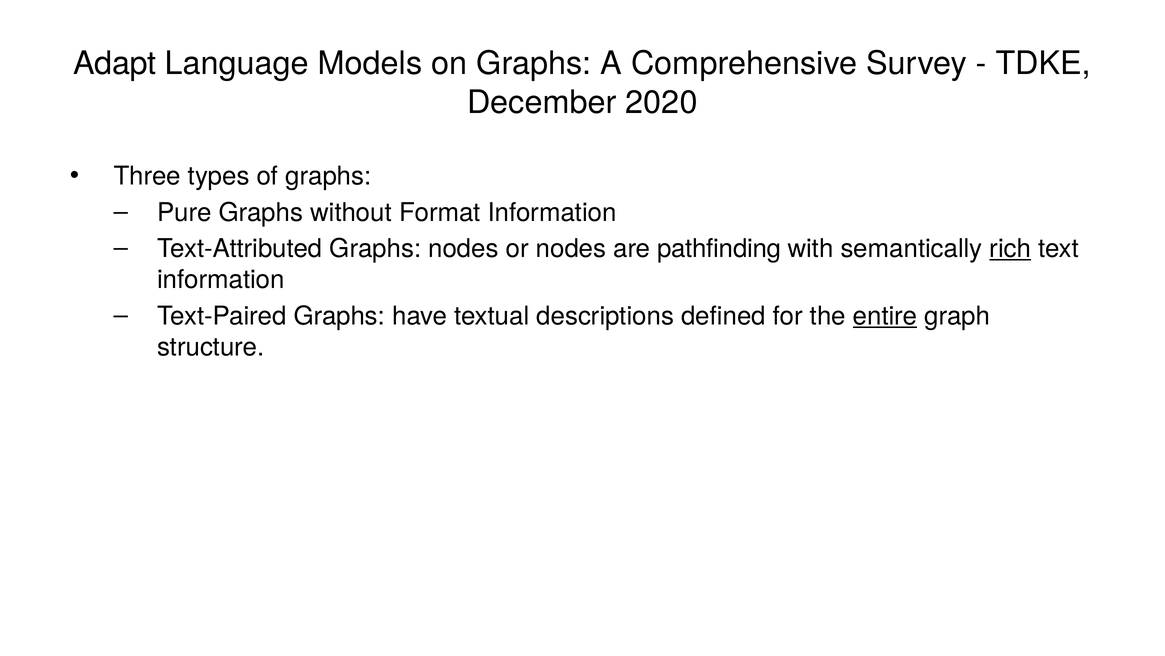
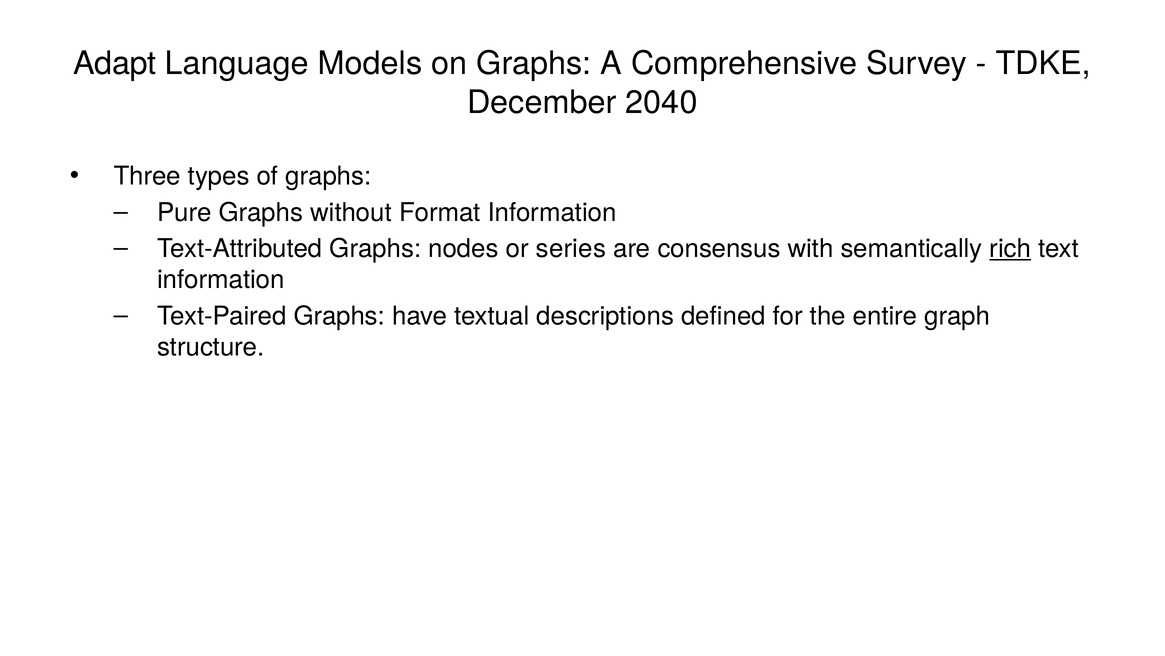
2020: 2020 -> 2040
or nodes: nodes -> series
pathfinding: pathfinding -> consensus
entire underline: present -> none
